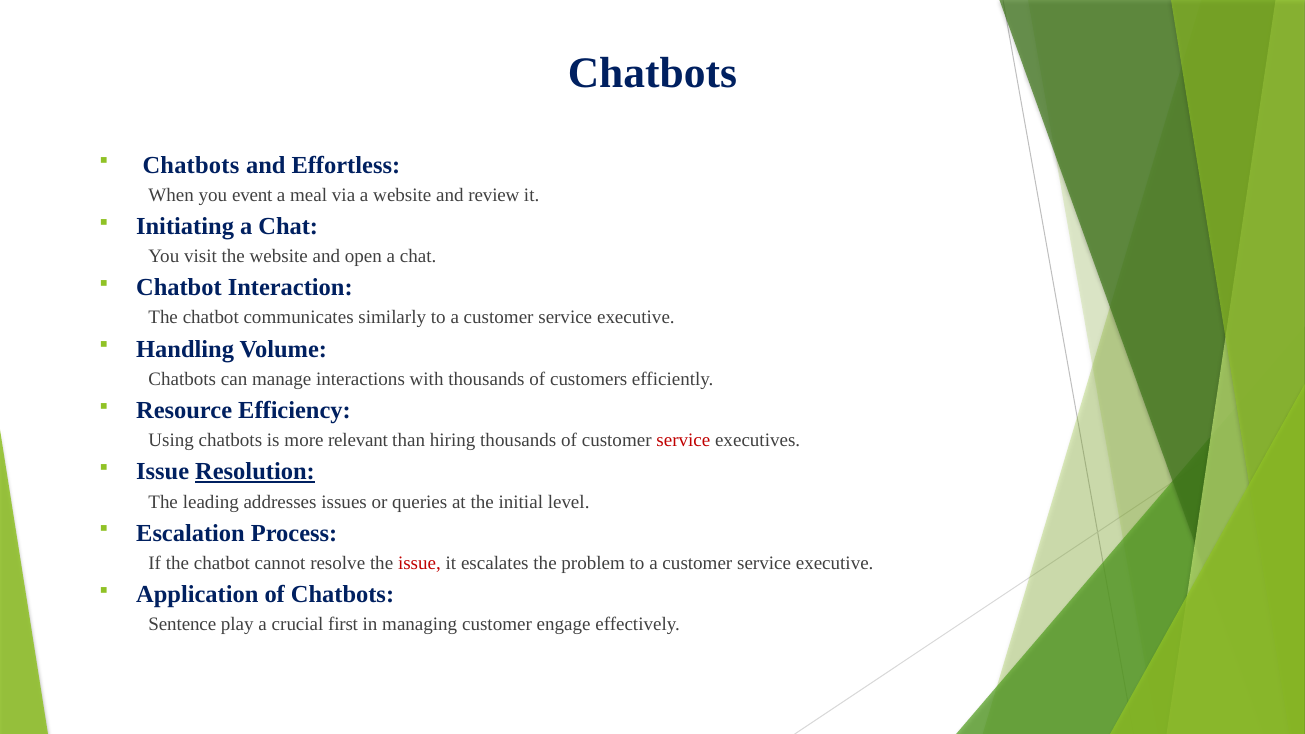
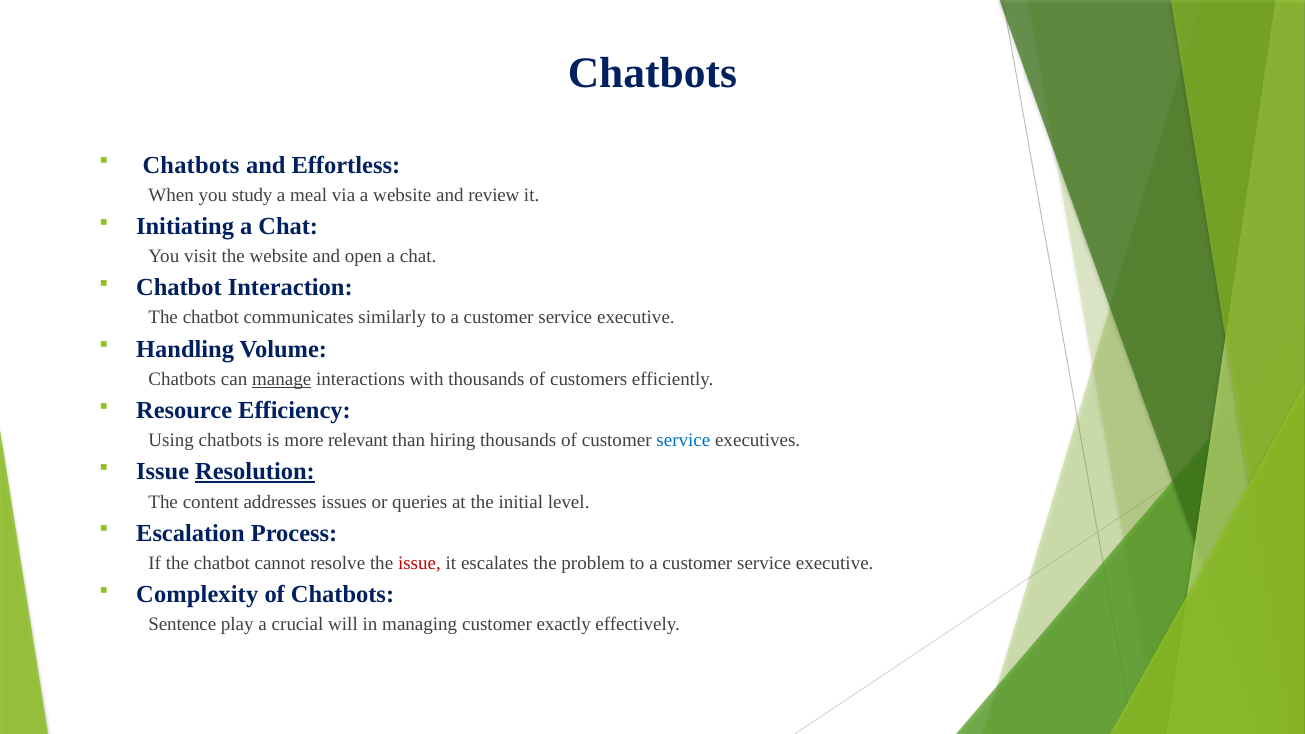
event: event -> study
manage underline: none -> present
service at (683, 440) colour: red -> blue
leading: leading -> content
Application: Application -> Complexity
first: first -> will
engage: engage -> exactly
